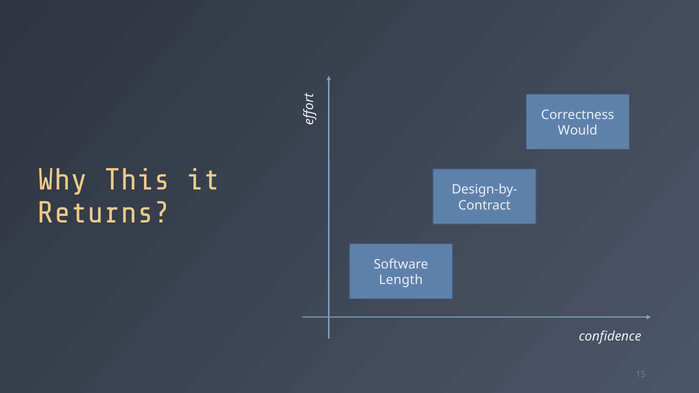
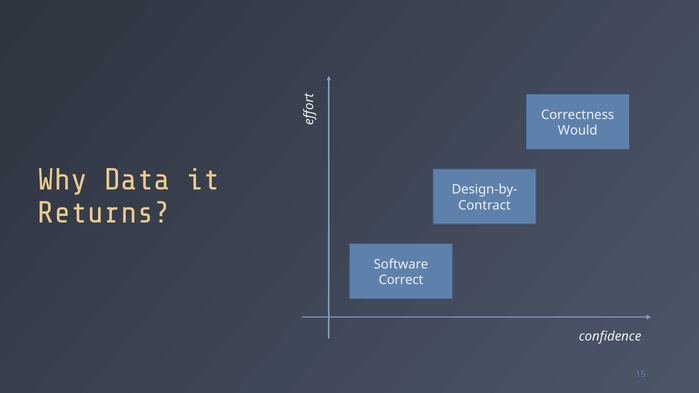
This: This -> Data
Length: Length -> Correct
